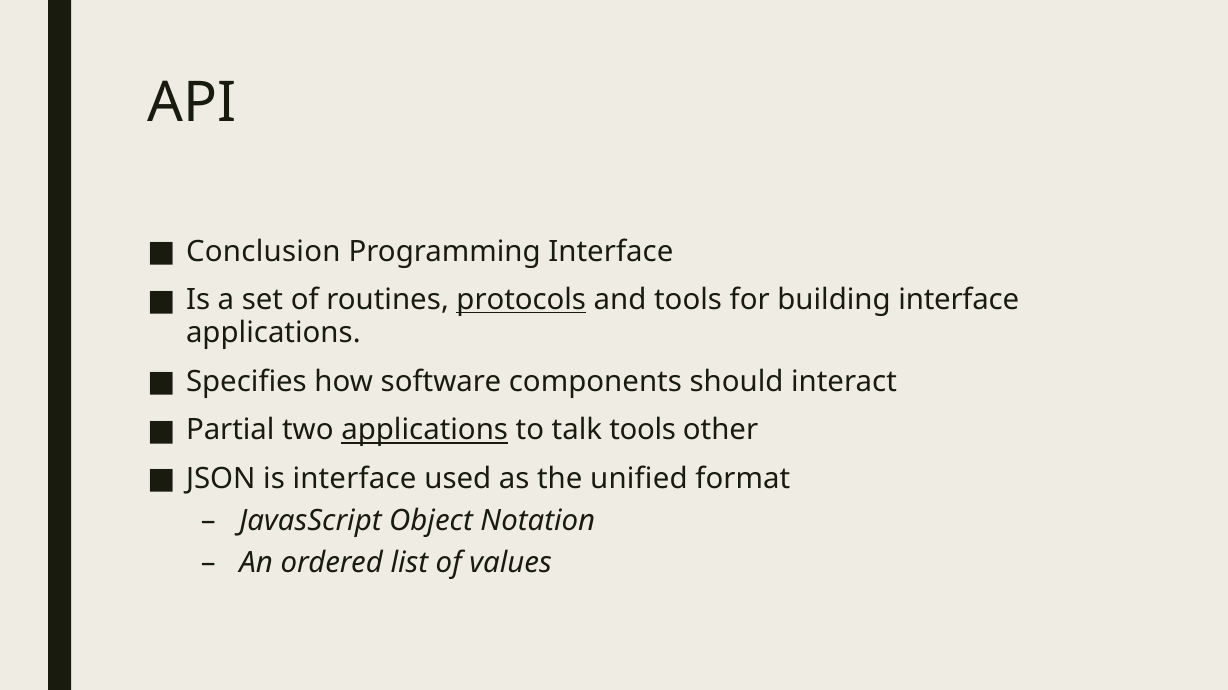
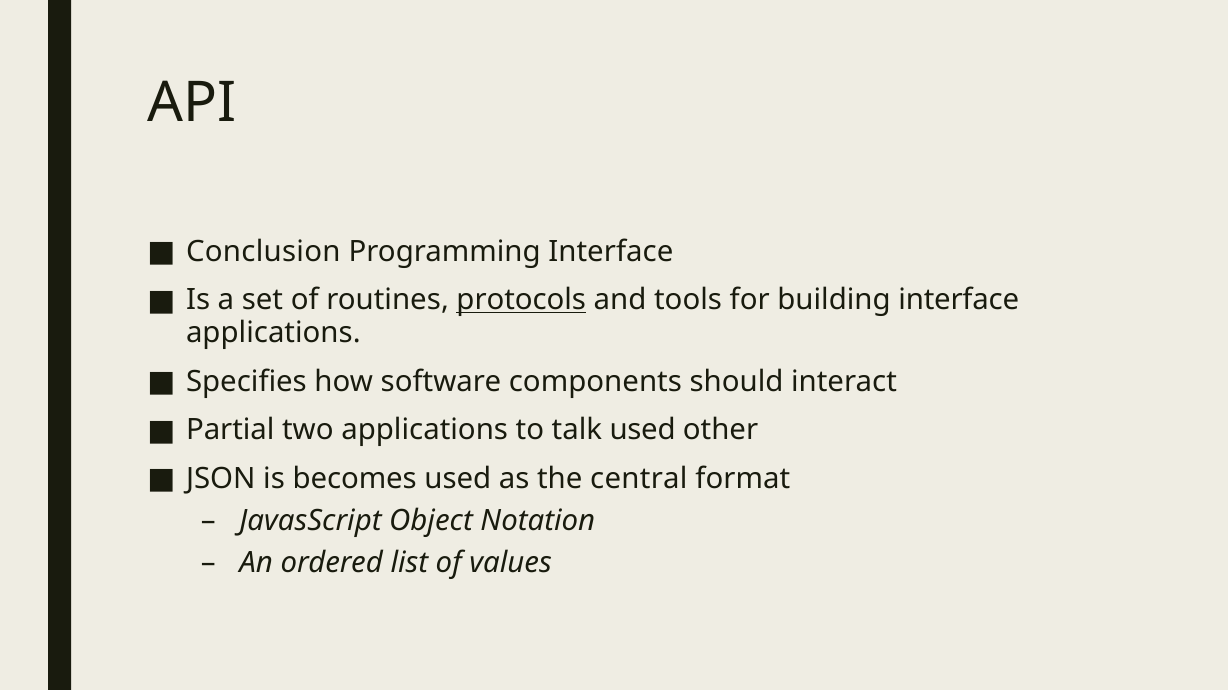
applications at (425, 431) underline: present -> none
talk tools: tools -> used
is interface: interface -> becomes
unified: unified -> central
